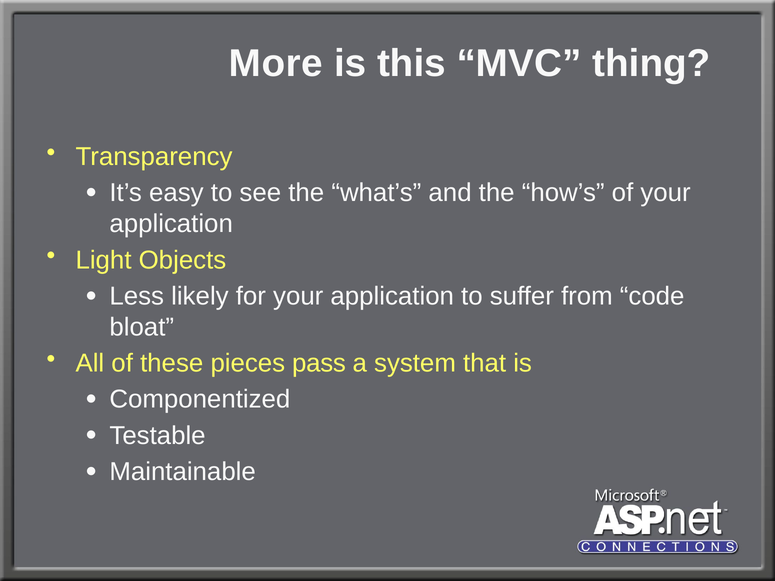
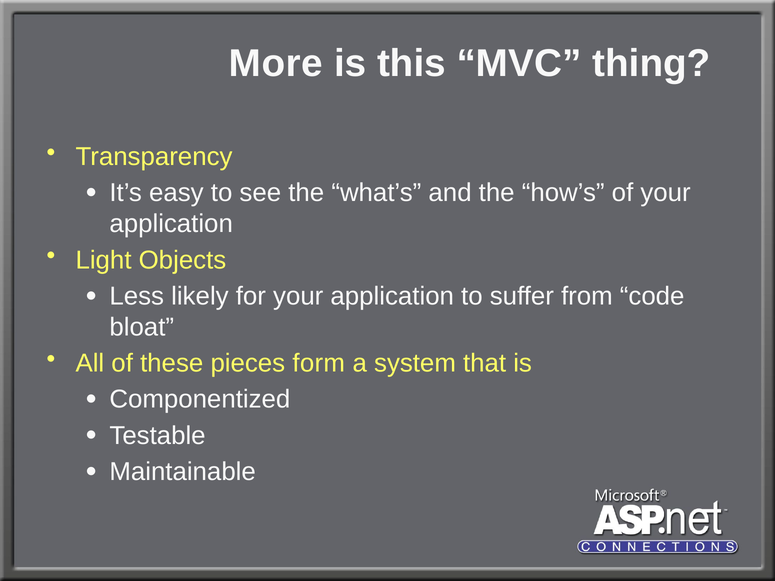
pass: pass -> form
